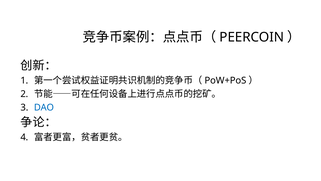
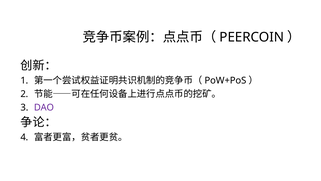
DAO colour: blue -> purple
